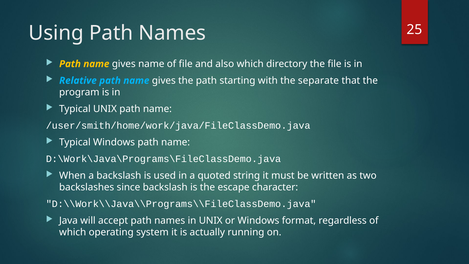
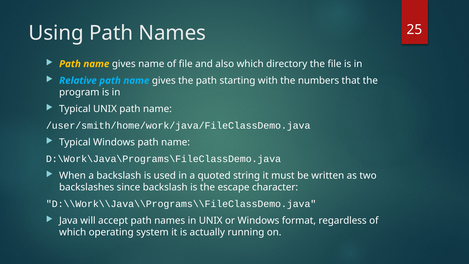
separate: separate -> numbers
